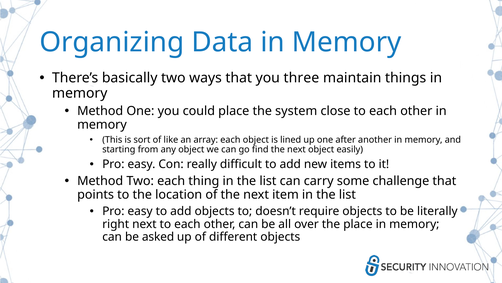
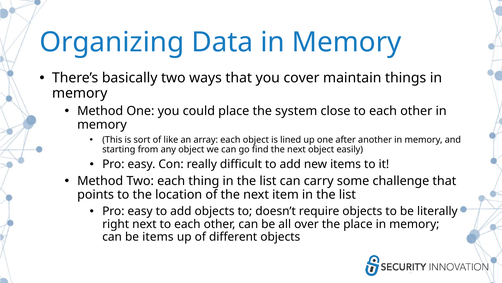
three: three -> cover
be asked: asked -> items
